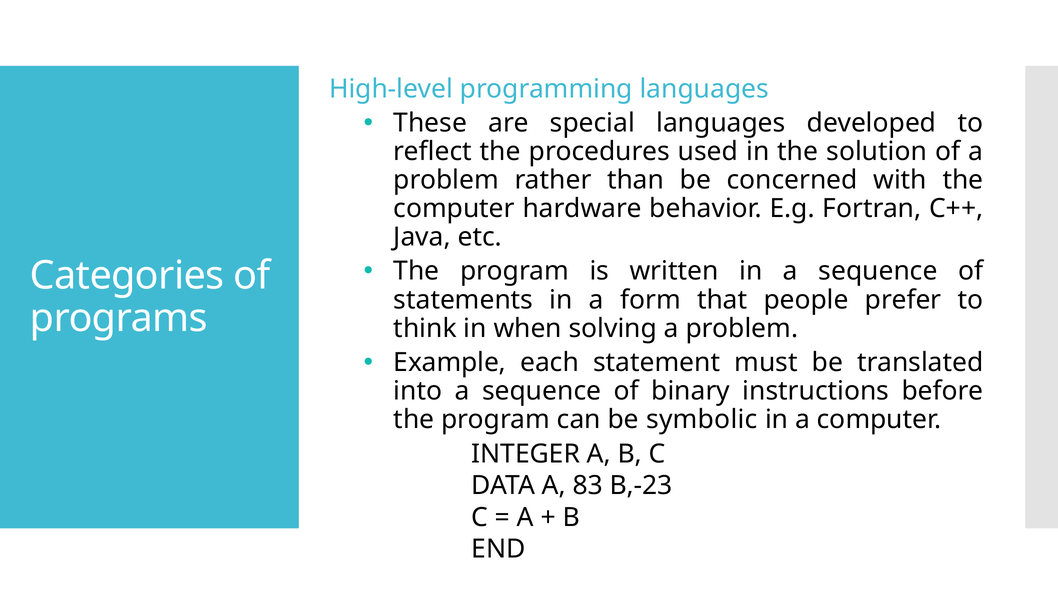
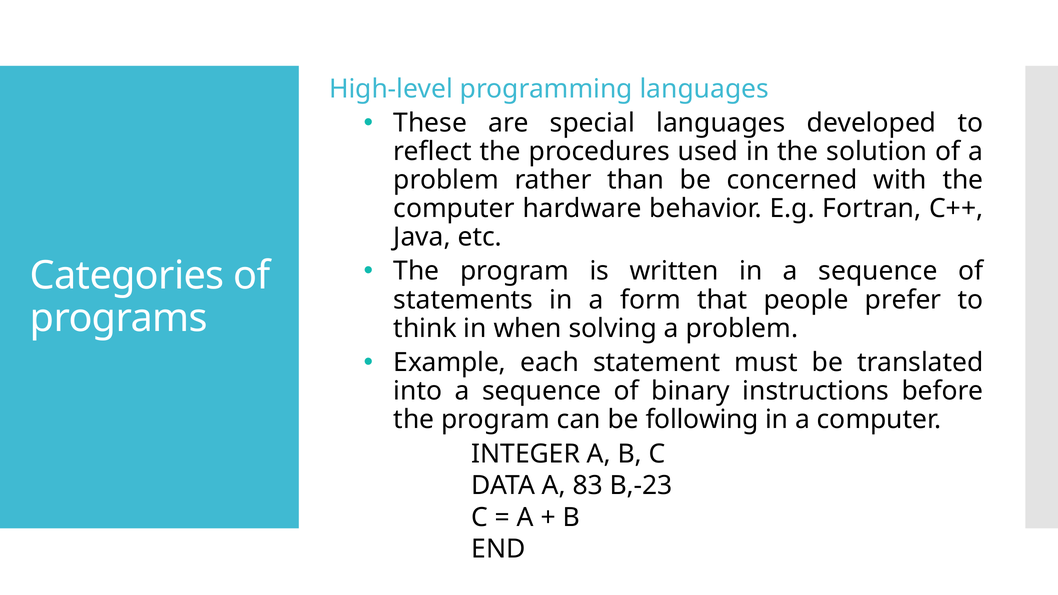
symbolic: symbolic -> following
